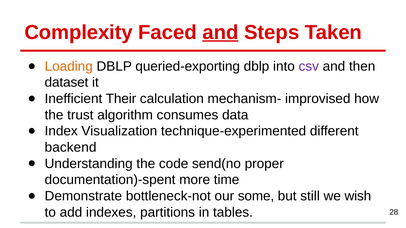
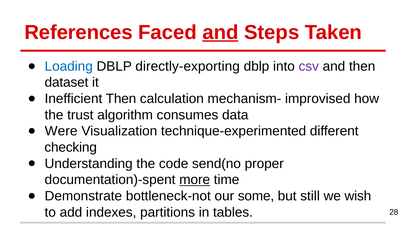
Complexity: Complexity -> References
Loading colour: orange -> blue
queried-exporting: queried-exporting -> directly-exporting
Inefficient Their: Their -> Then
Index: Index -> Were
backend: backend -> checking
more underline: none -> present
